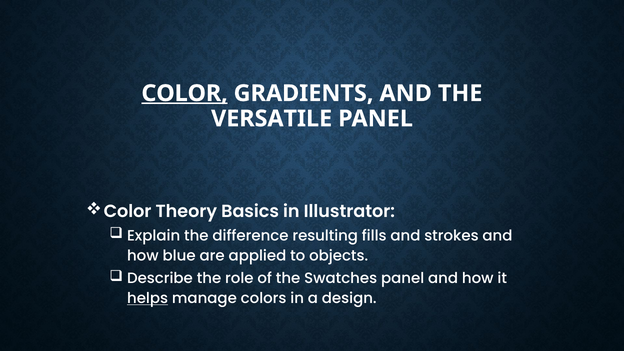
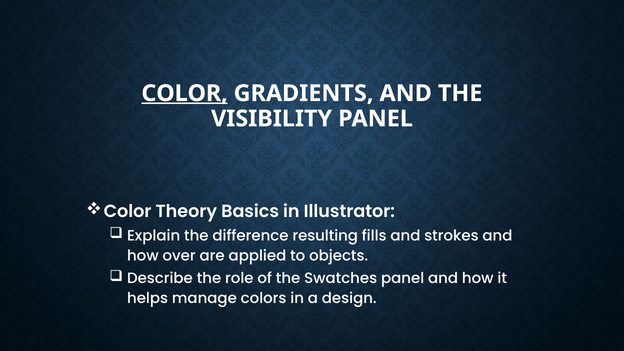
VERSATILE: VERSATILE -> VISIBILITY
blue: blue -> over
helps underline: present -> none
